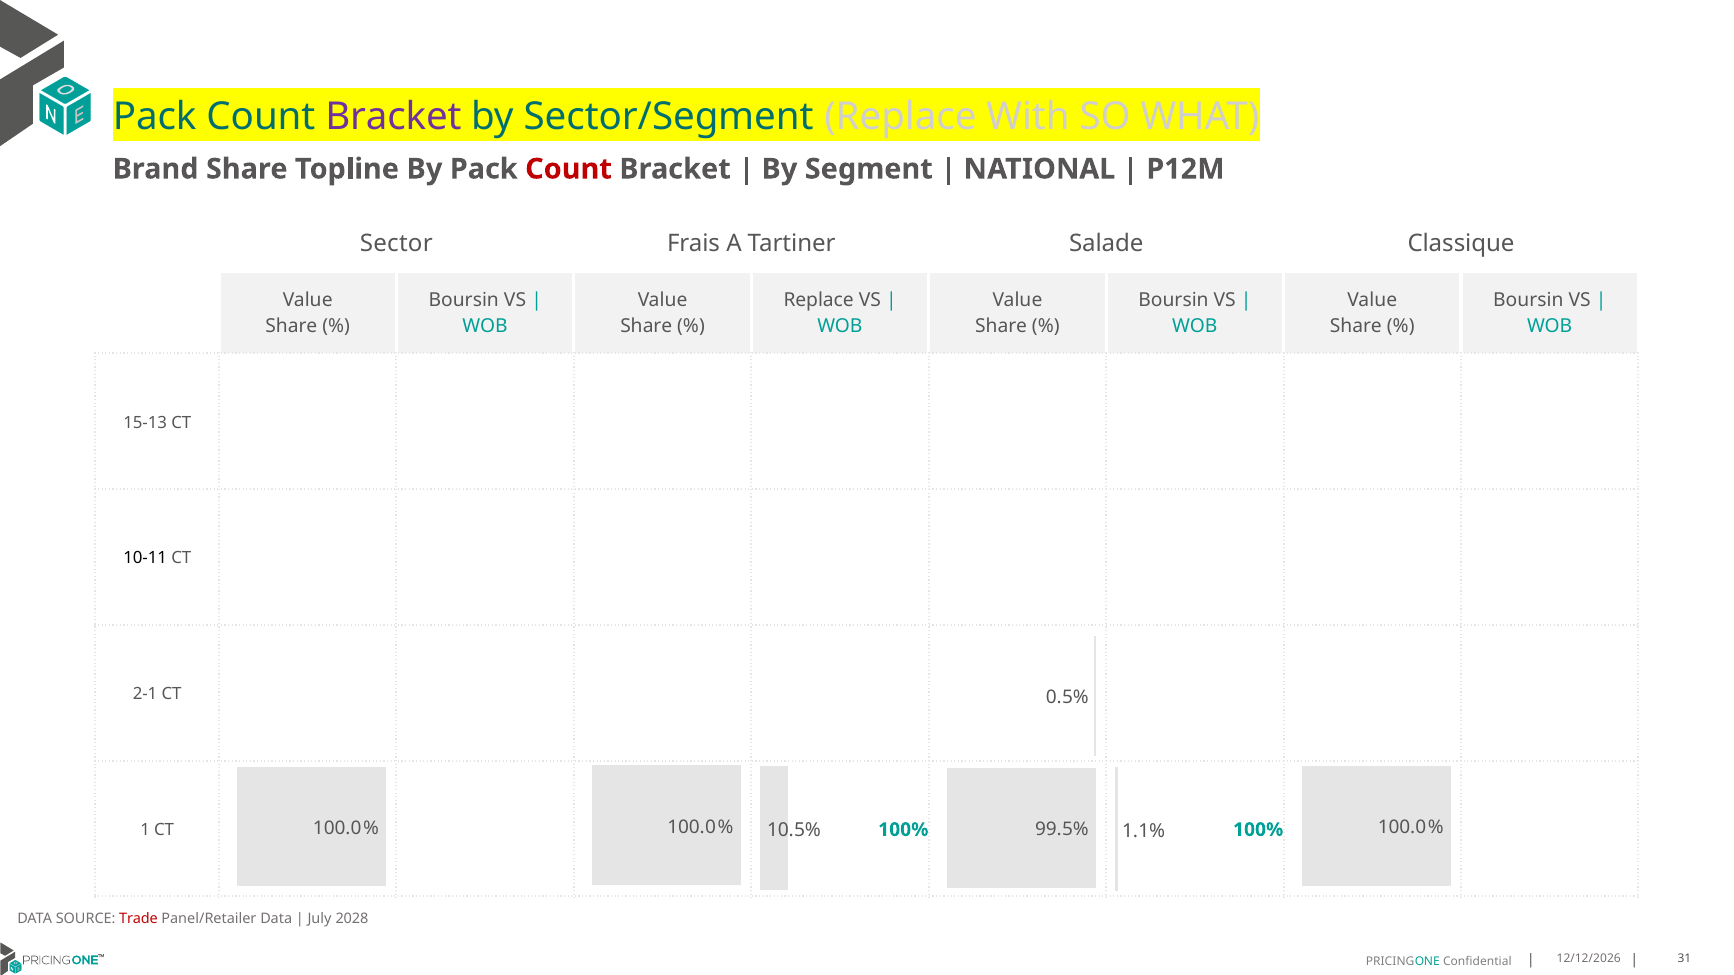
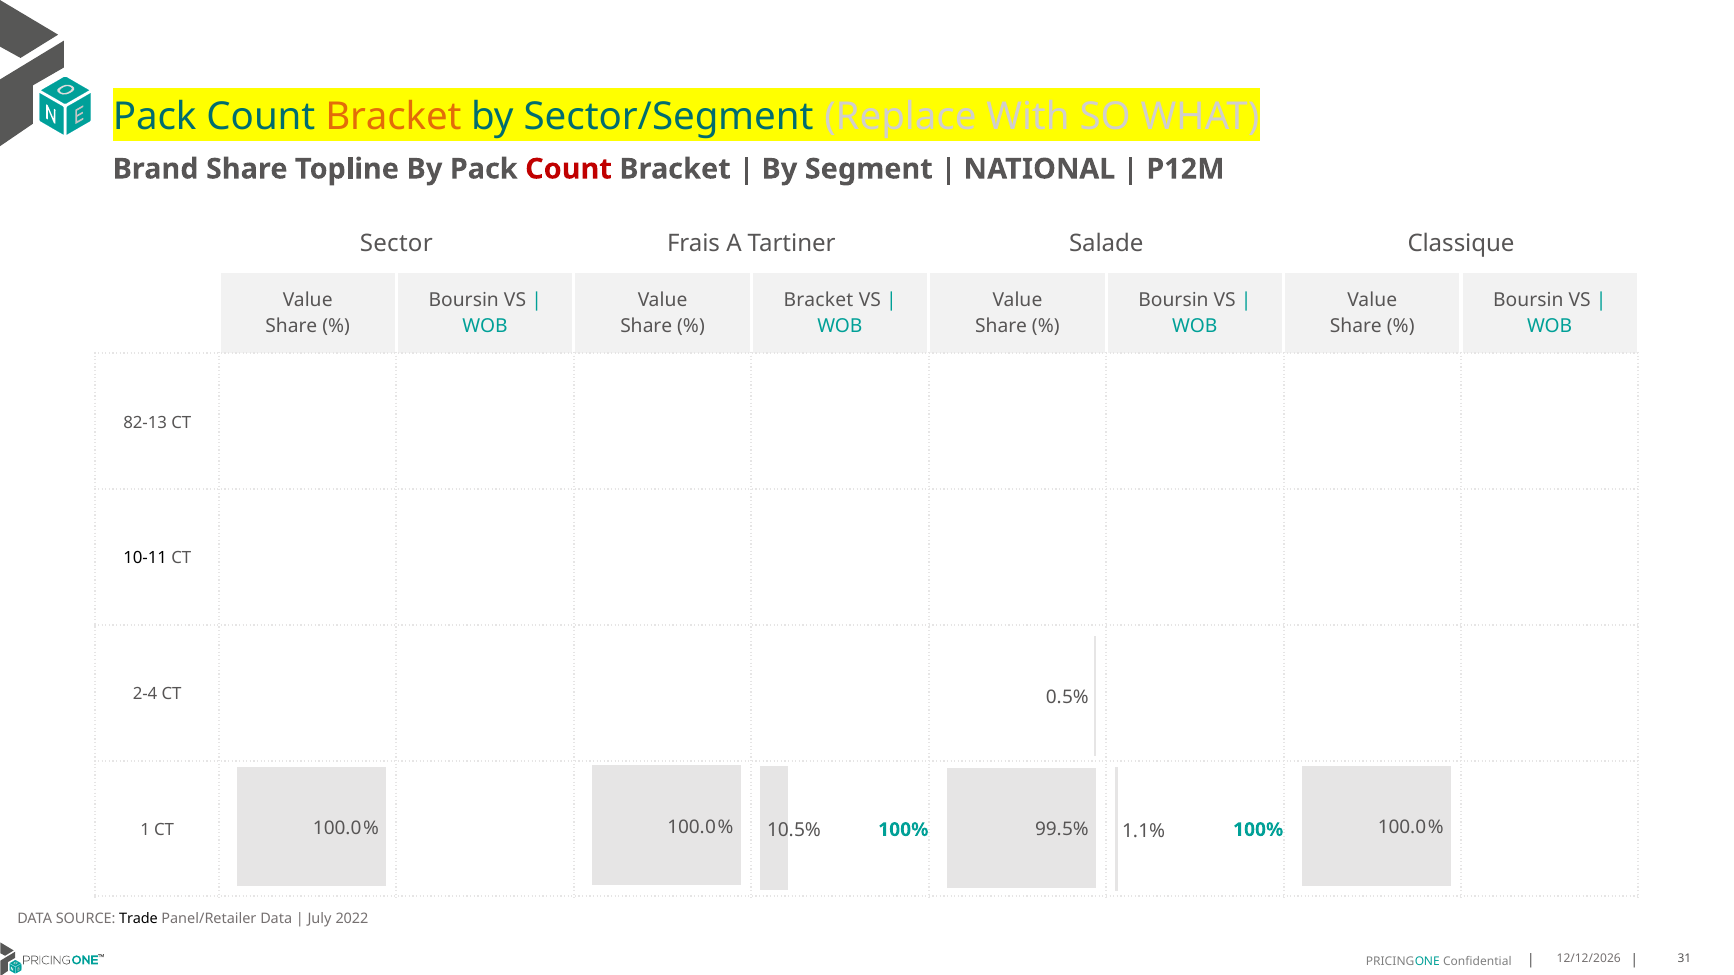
Bracket at (393, 117) colour: purple -> orange
Replace at (819, 300): Replace -> Bracket
15-13: 15-13 -> 82-13
2-1: 2-1 -> 2-4
Trade colour: red -> black
2028: 2028 -> 2022
